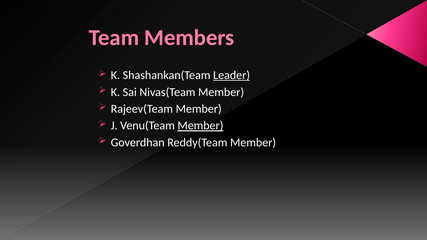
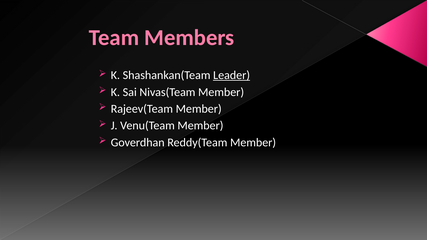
Member at (200, 126) underline: present -> none
